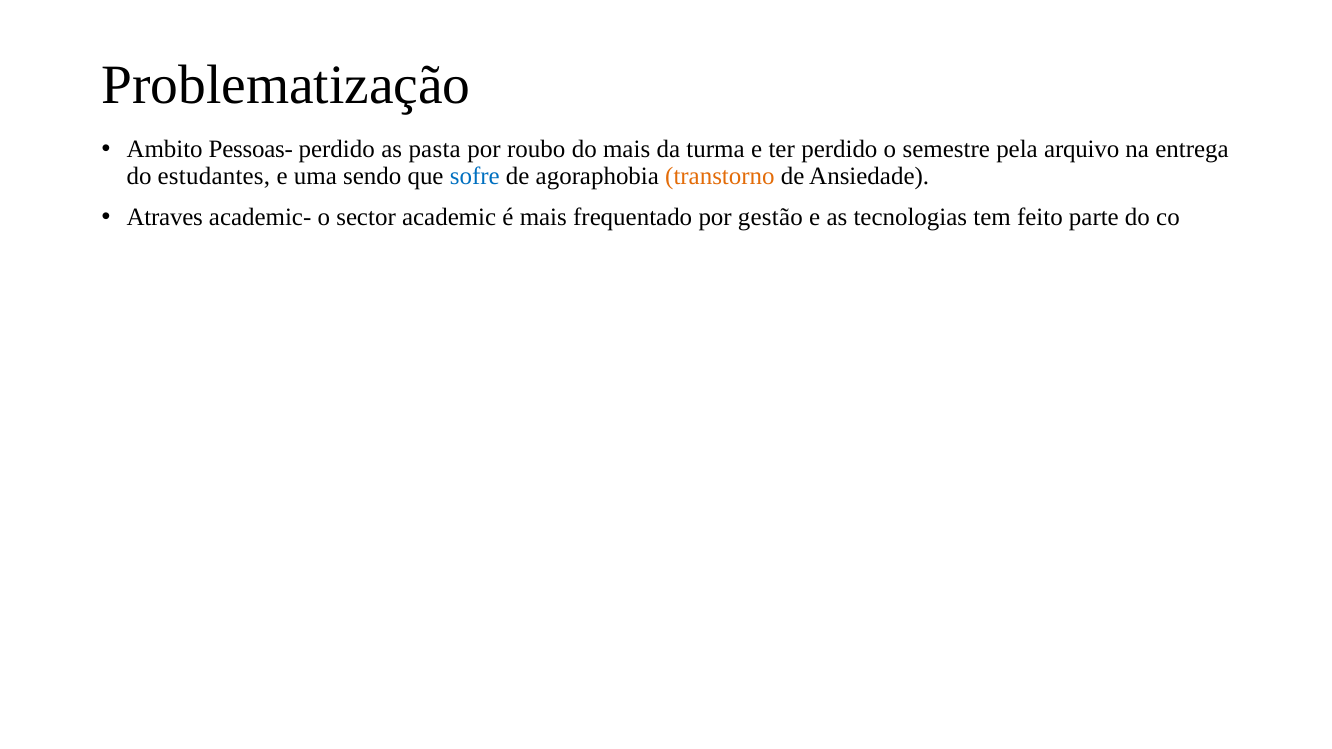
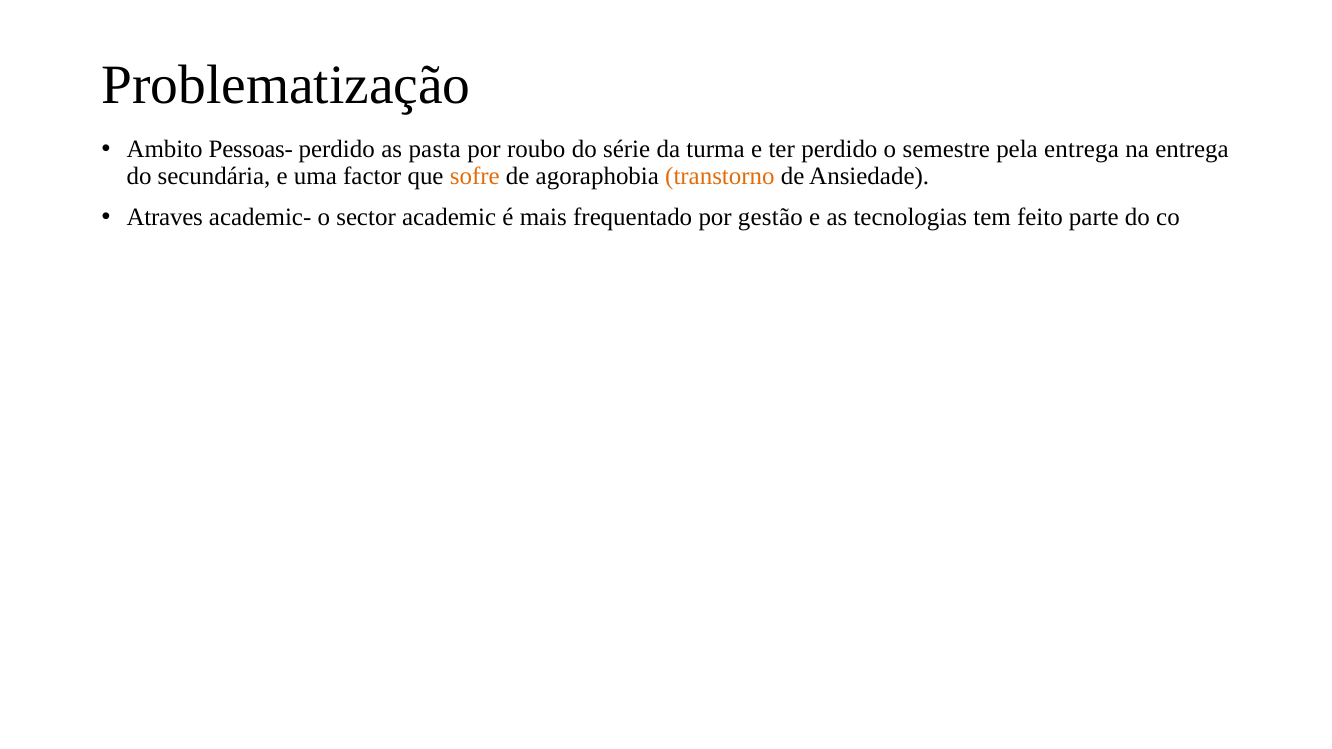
do mais: mais -> série
pela arquivo: arquivo -> entrega
estudantes: estudantes -> secundária
sendo: sendo -> factor
sofre colour: blue -> orange
